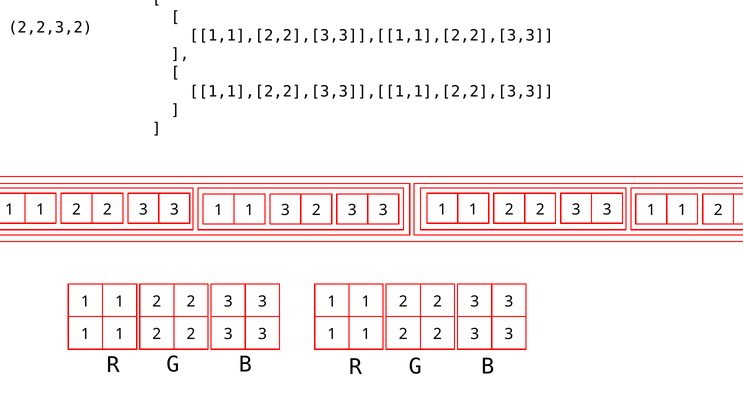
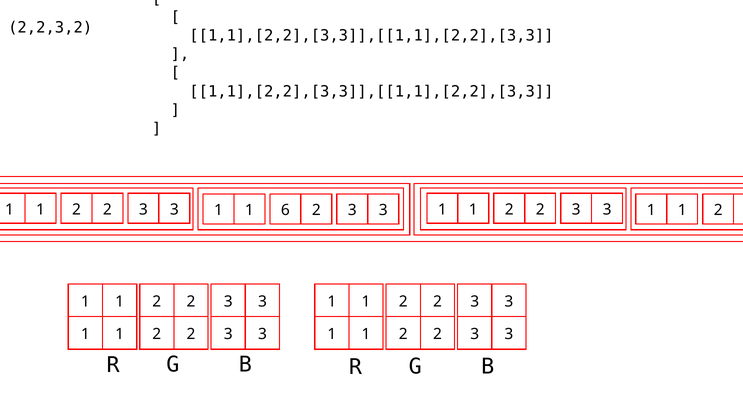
1 3: 3 -> 6
